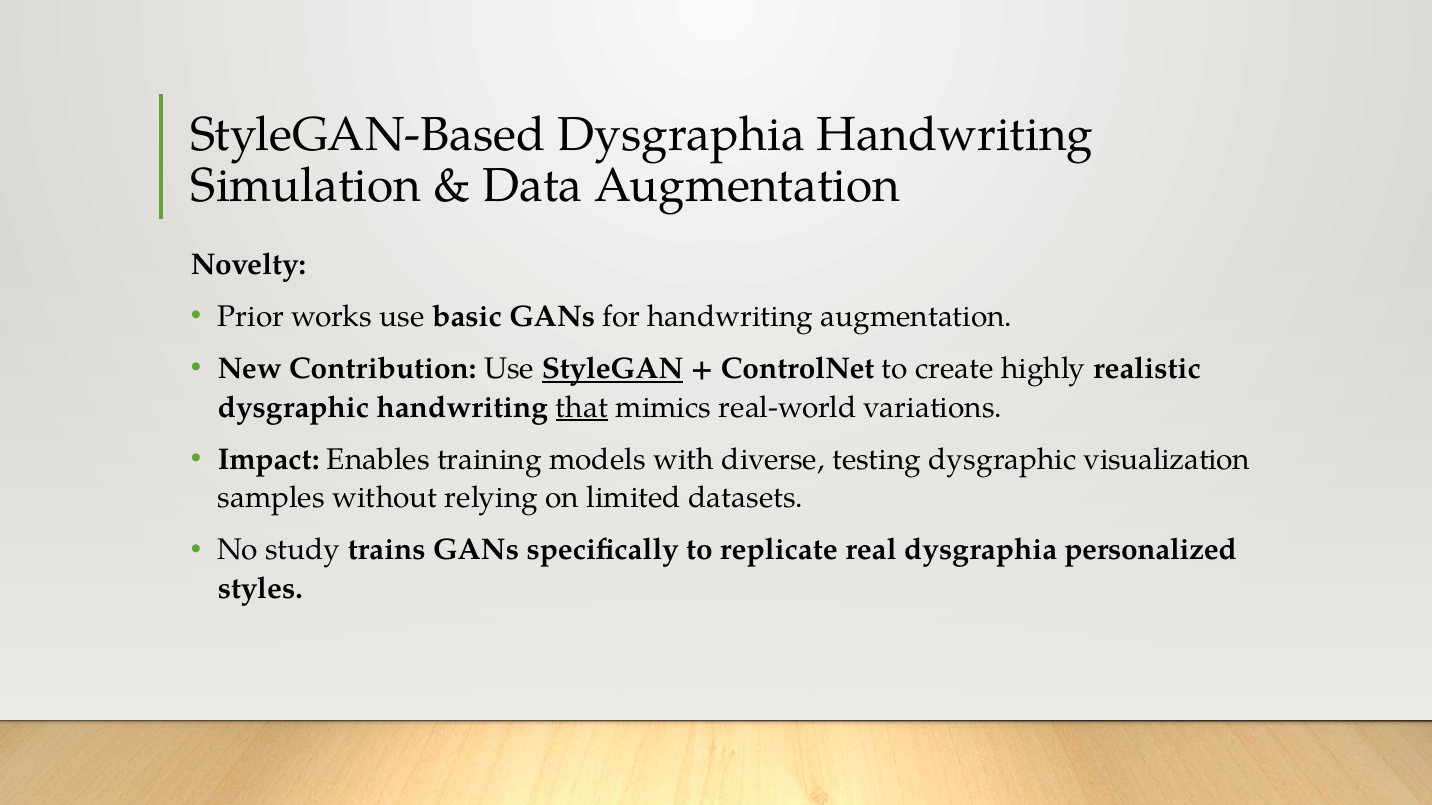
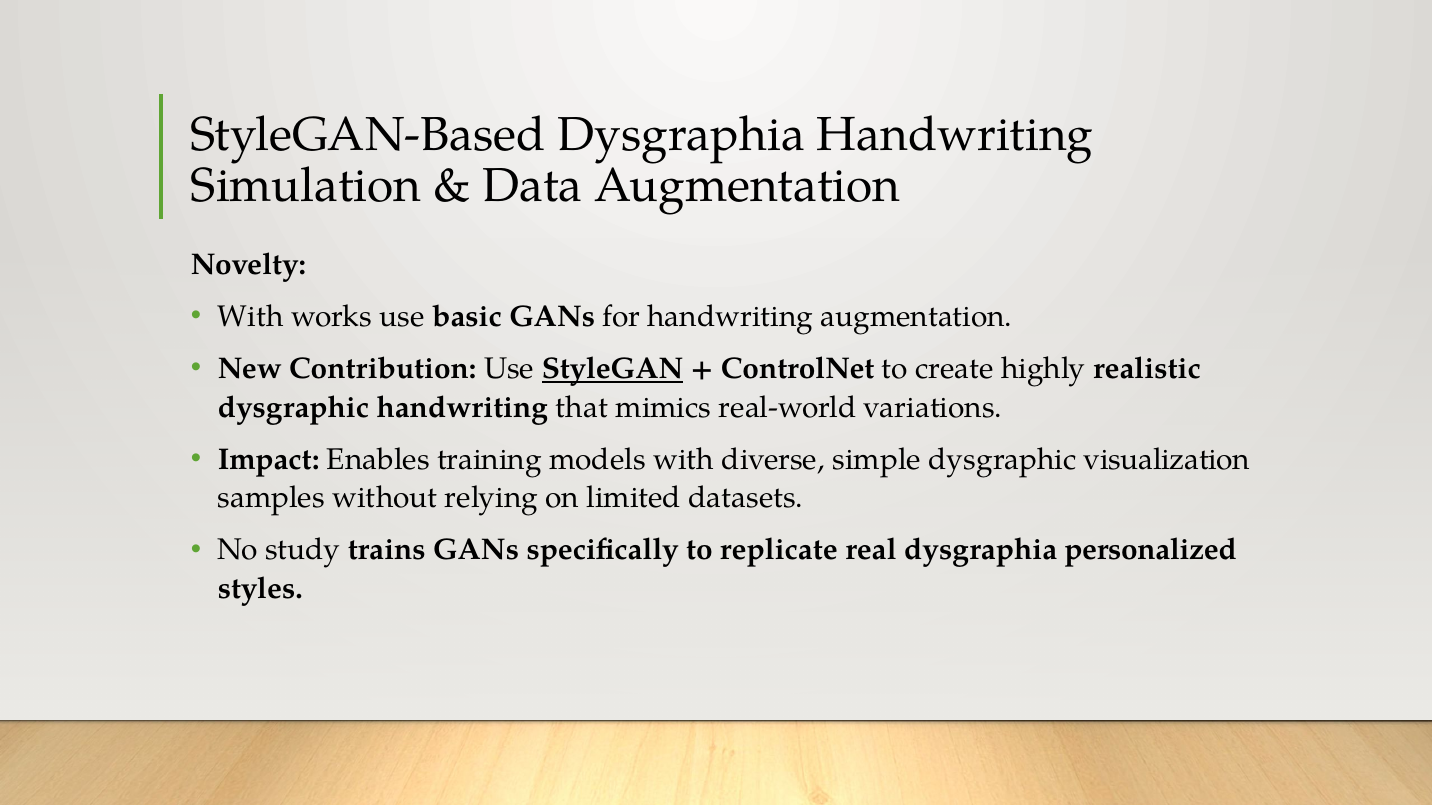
Prior at (251, 317): Prior -> With
that underline: present -> none
testing: testing -> simple
